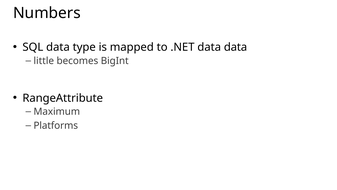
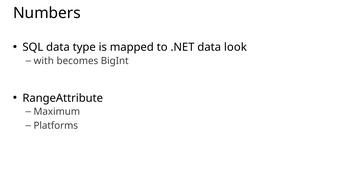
data data: data -> look
little: little -> with
